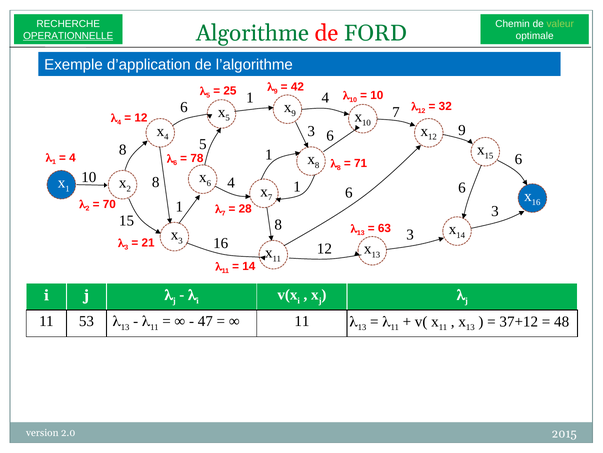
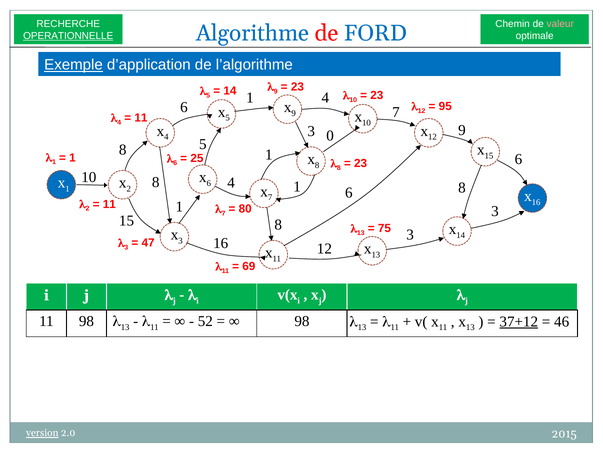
valeur colour: light green -> pink
Algorithme colour: green -> blue
FORD colour: green -> blue
Exemple underline: none -> present
25 at (230, 91): 25 -> 14
42 at (297, 87): 42 -> 23
10 at (377, 95): 10 -> 23
32: 32 -> 95
12 at (141, 118): 12 -> 11
6 at (330, 136): 6 -> 0
4 at (72, 157): 4 -> 1
78: 78 -> 25
71 at (361, 163): 71 -> 23
6 6: 6 -> 8
70 at (109, 204): 70 -> 11
28: 28 -> 80
63: 63 -> 75
21: 21 -> 47
14 at (249, 266): 14 -> 69
11 53: 53 -> 98
47: 47 -> 52
11 at (302, 321): 11 -> 98
37+12 underline: none -> present
48: 48 -> 46
version underline: none -> present
